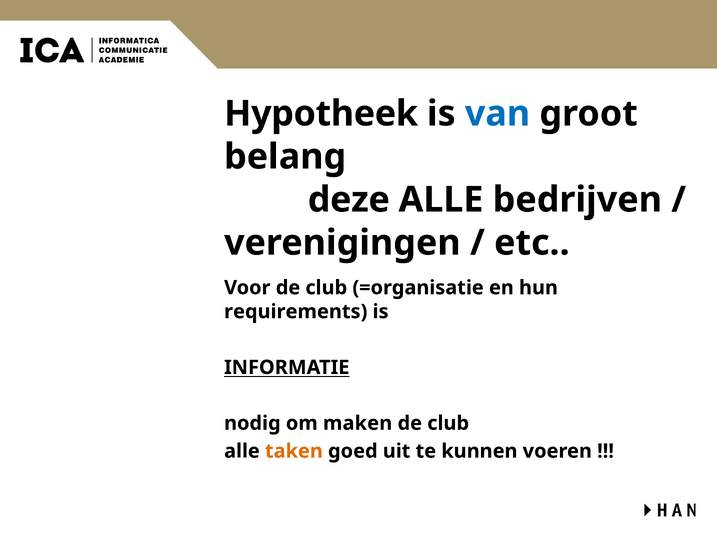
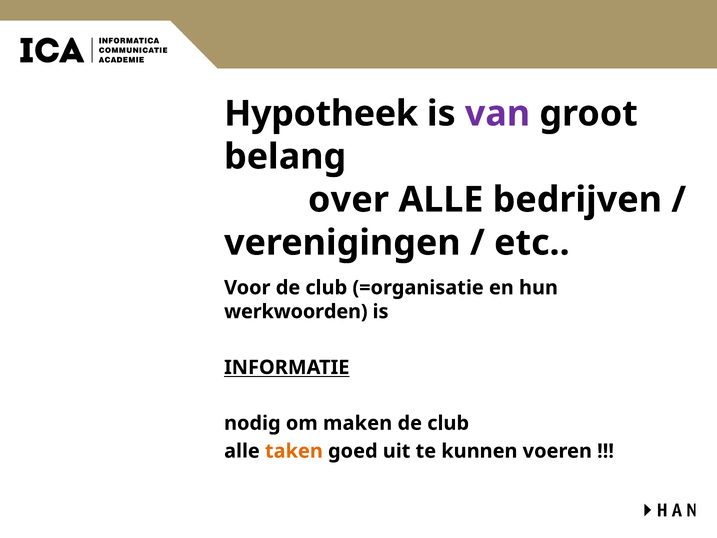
van colour: blue -> purple
deze: deze -> over
requirements: requirements -> werkwoorden
